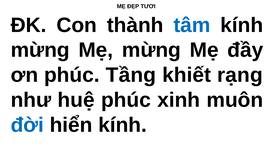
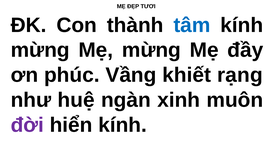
Tầng: Tầng -> Vầng
huệ phúc: phúc -> ngàn
đời colour: blue -> purple
